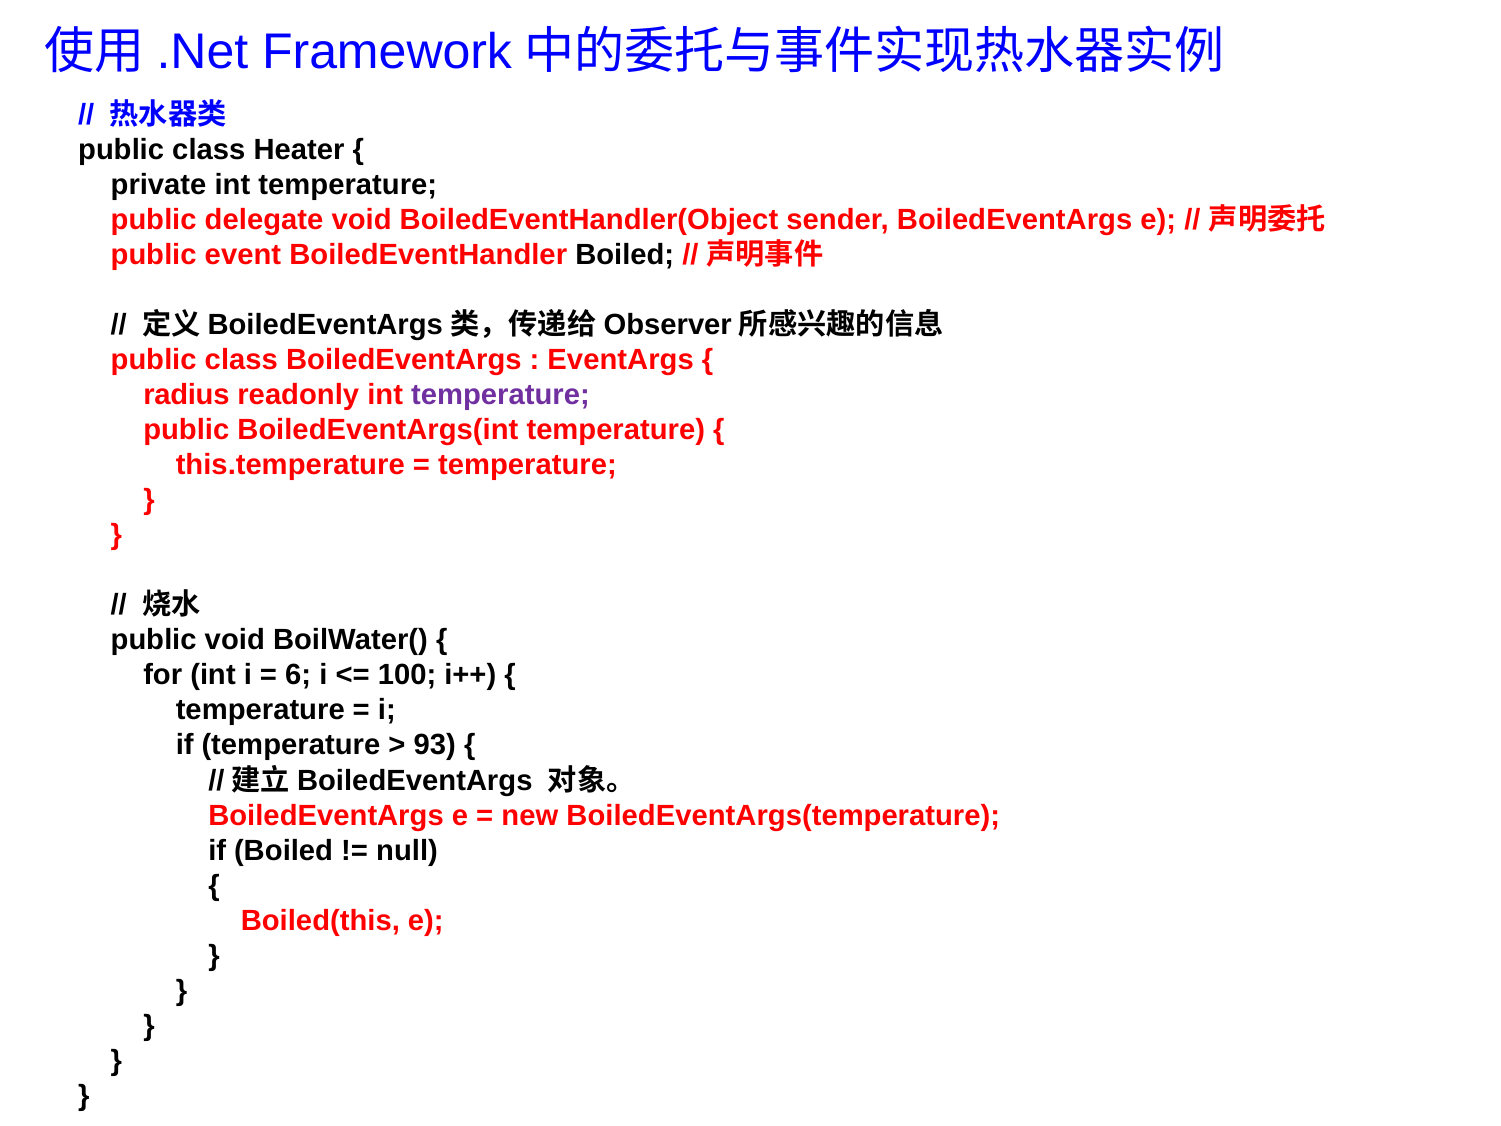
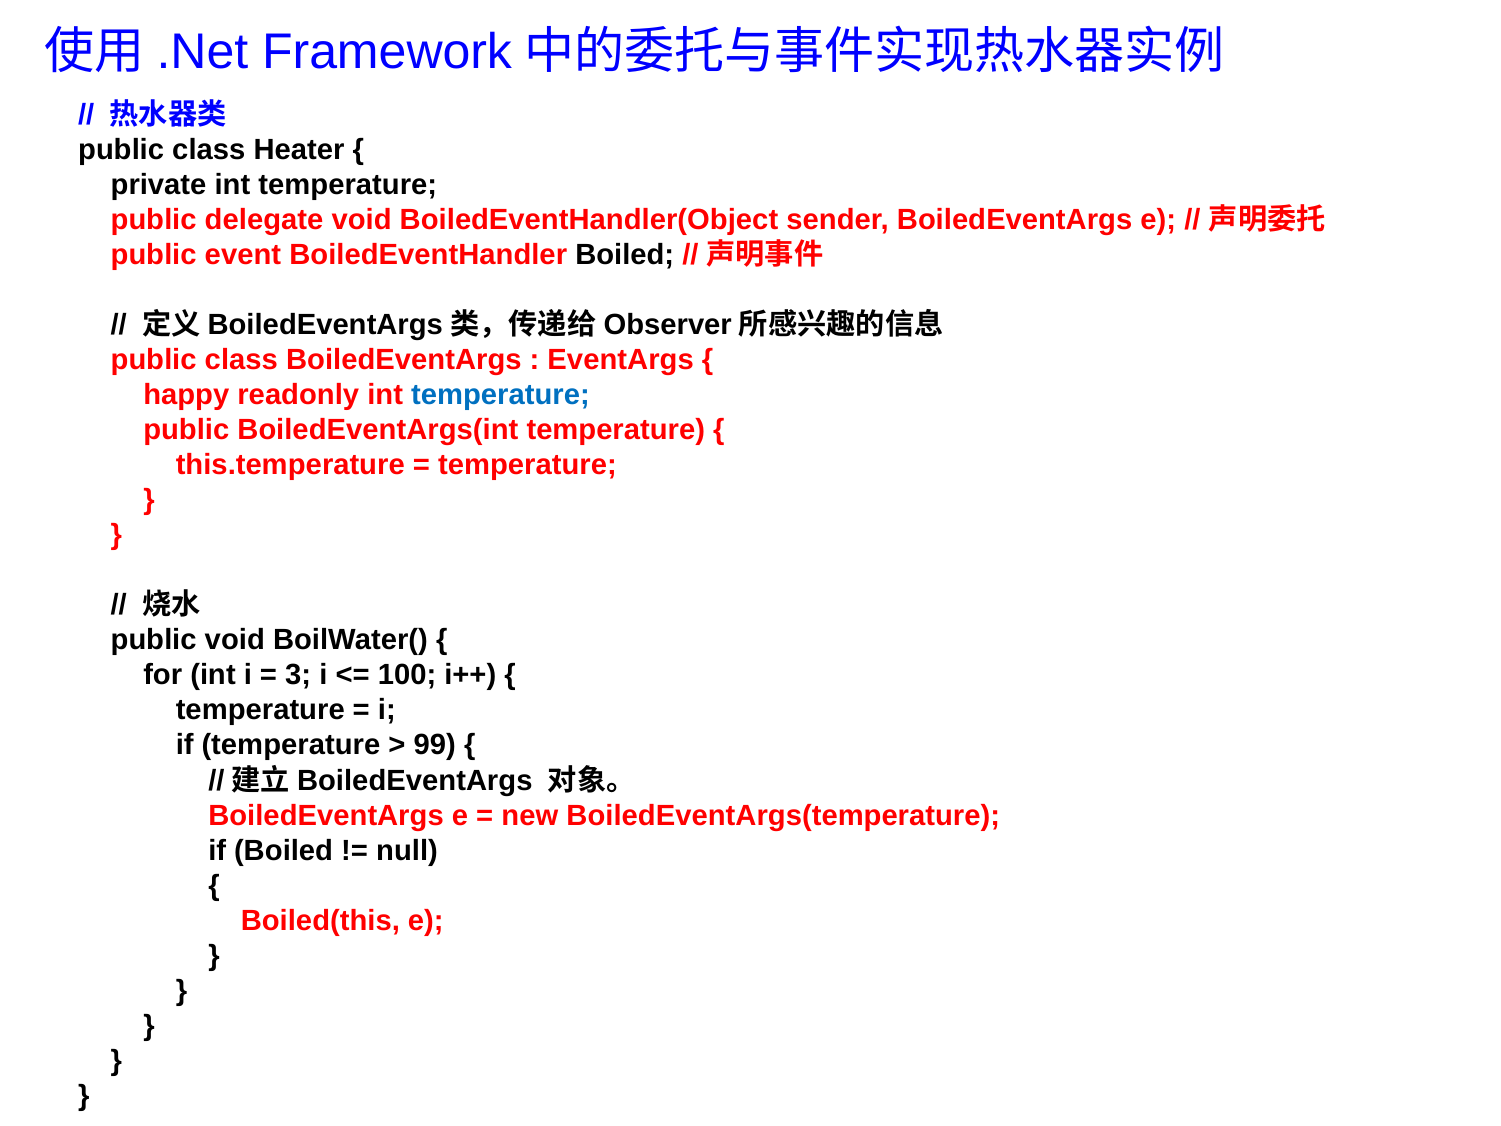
radius: radius -> happy
temperature at (500, 395) colour: purple -> blue
6: 6 -> 3
93: 93 -> 99
